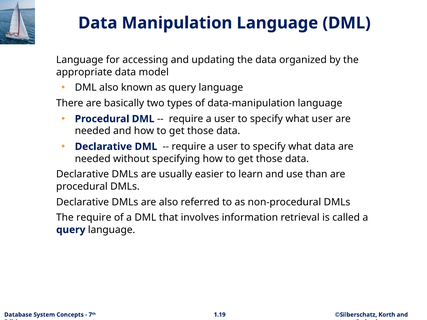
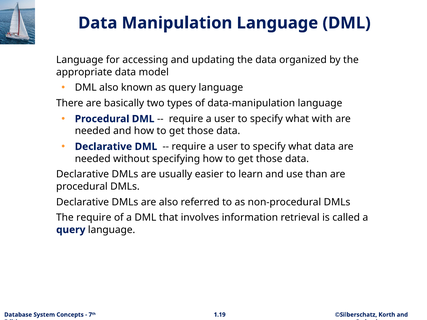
what user: user -> with
